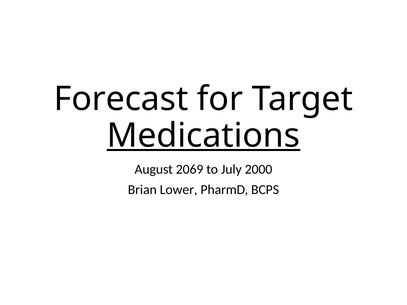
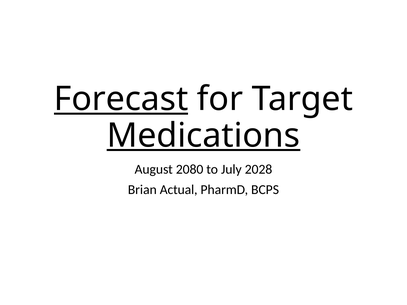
Forecast underline: none -> present
2069: 2069 -> 2080
2000: 2000 -> 2028
Lower: Lower -> Actual
